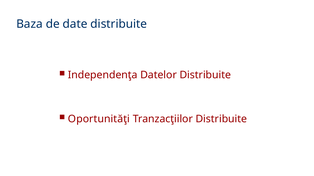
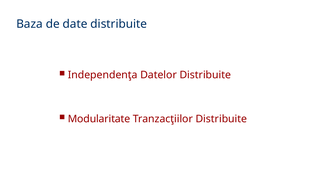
Oportunităţi: Oportunităţi -> Modularitate
